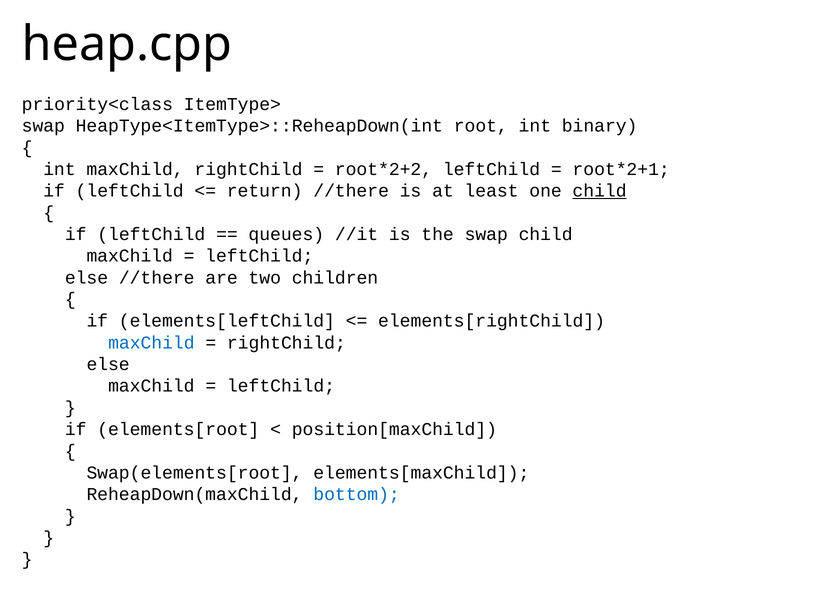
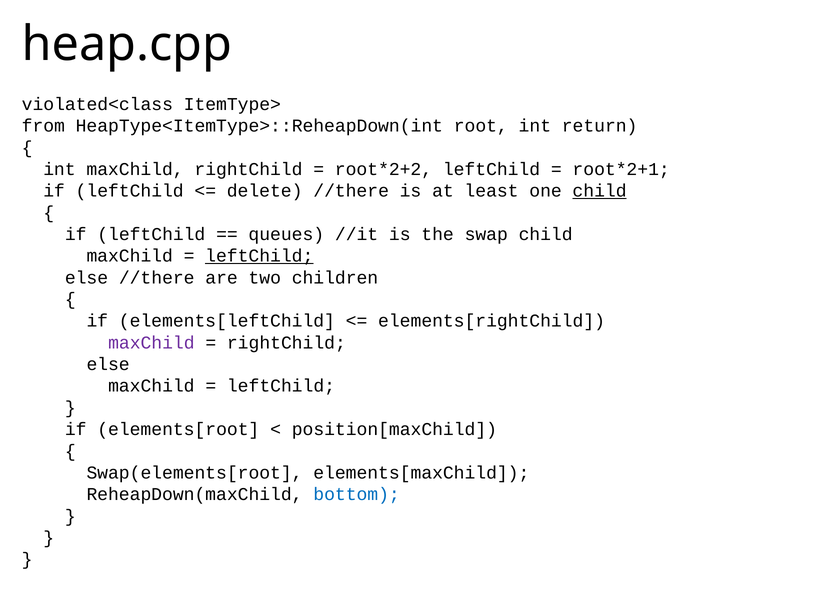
priority<class: priority<class -> violated<class
swap at (43, 126): swap -> from
binary: binary -> return
return: return -> delete
leftChild at (259, 256) underline: none -> present
maxChild at (151, 343) colour: blue -> purple
